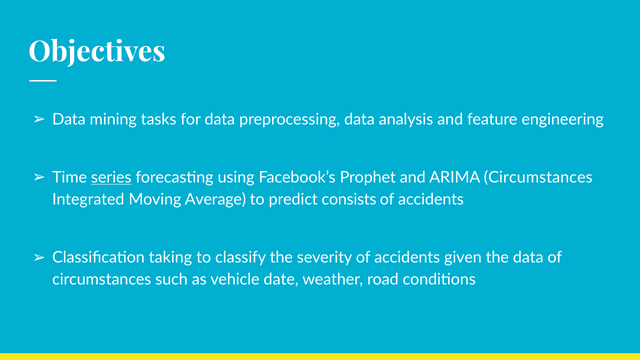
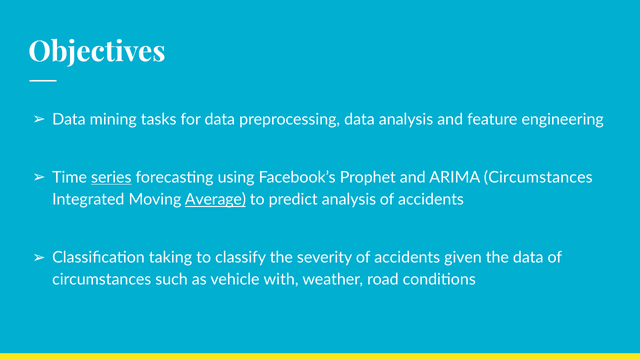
Average underline: none -> present
predict consists: consists -> analysis
date: date -> with
